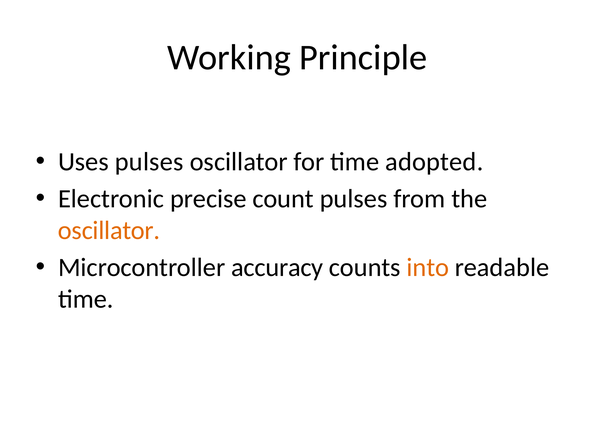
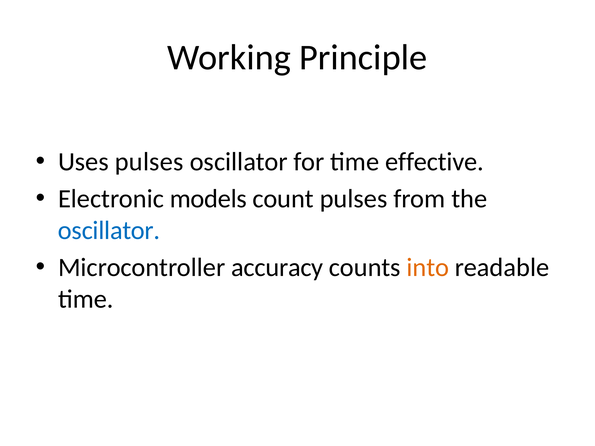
adopted: adopted -> effective
precise: precise -> models
oscillator at (109, 231) colour: orange -> blue
